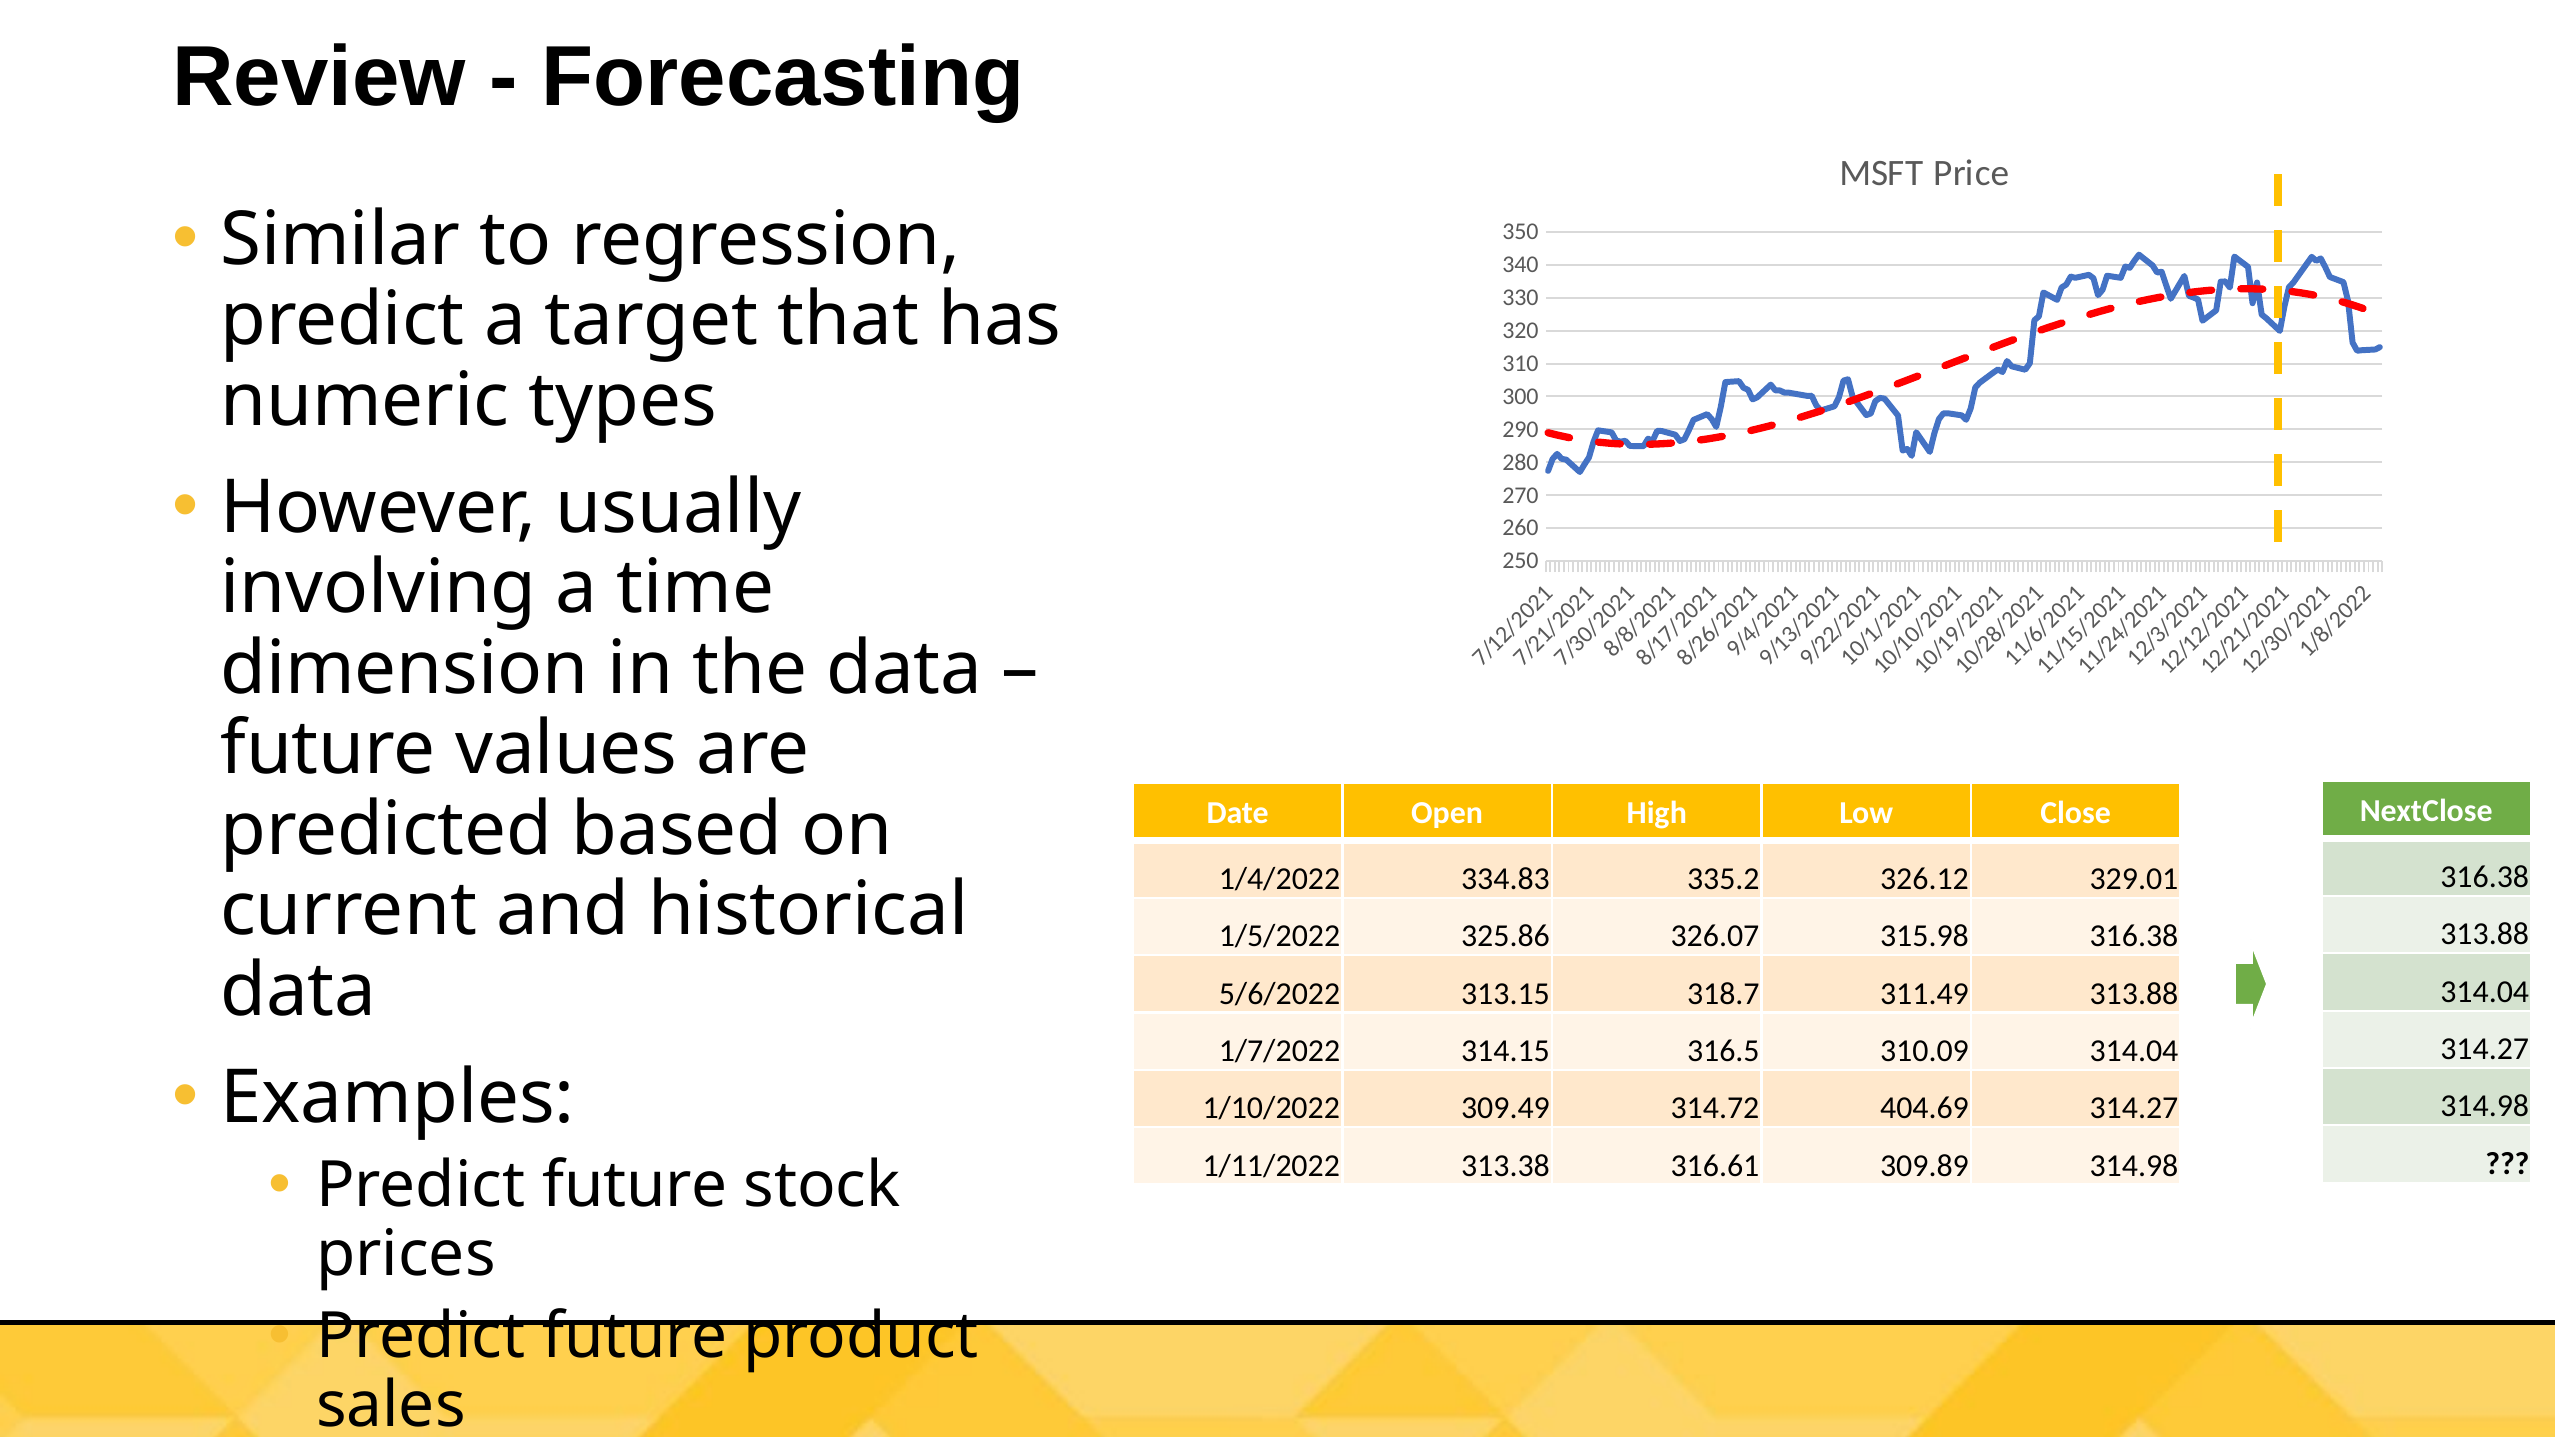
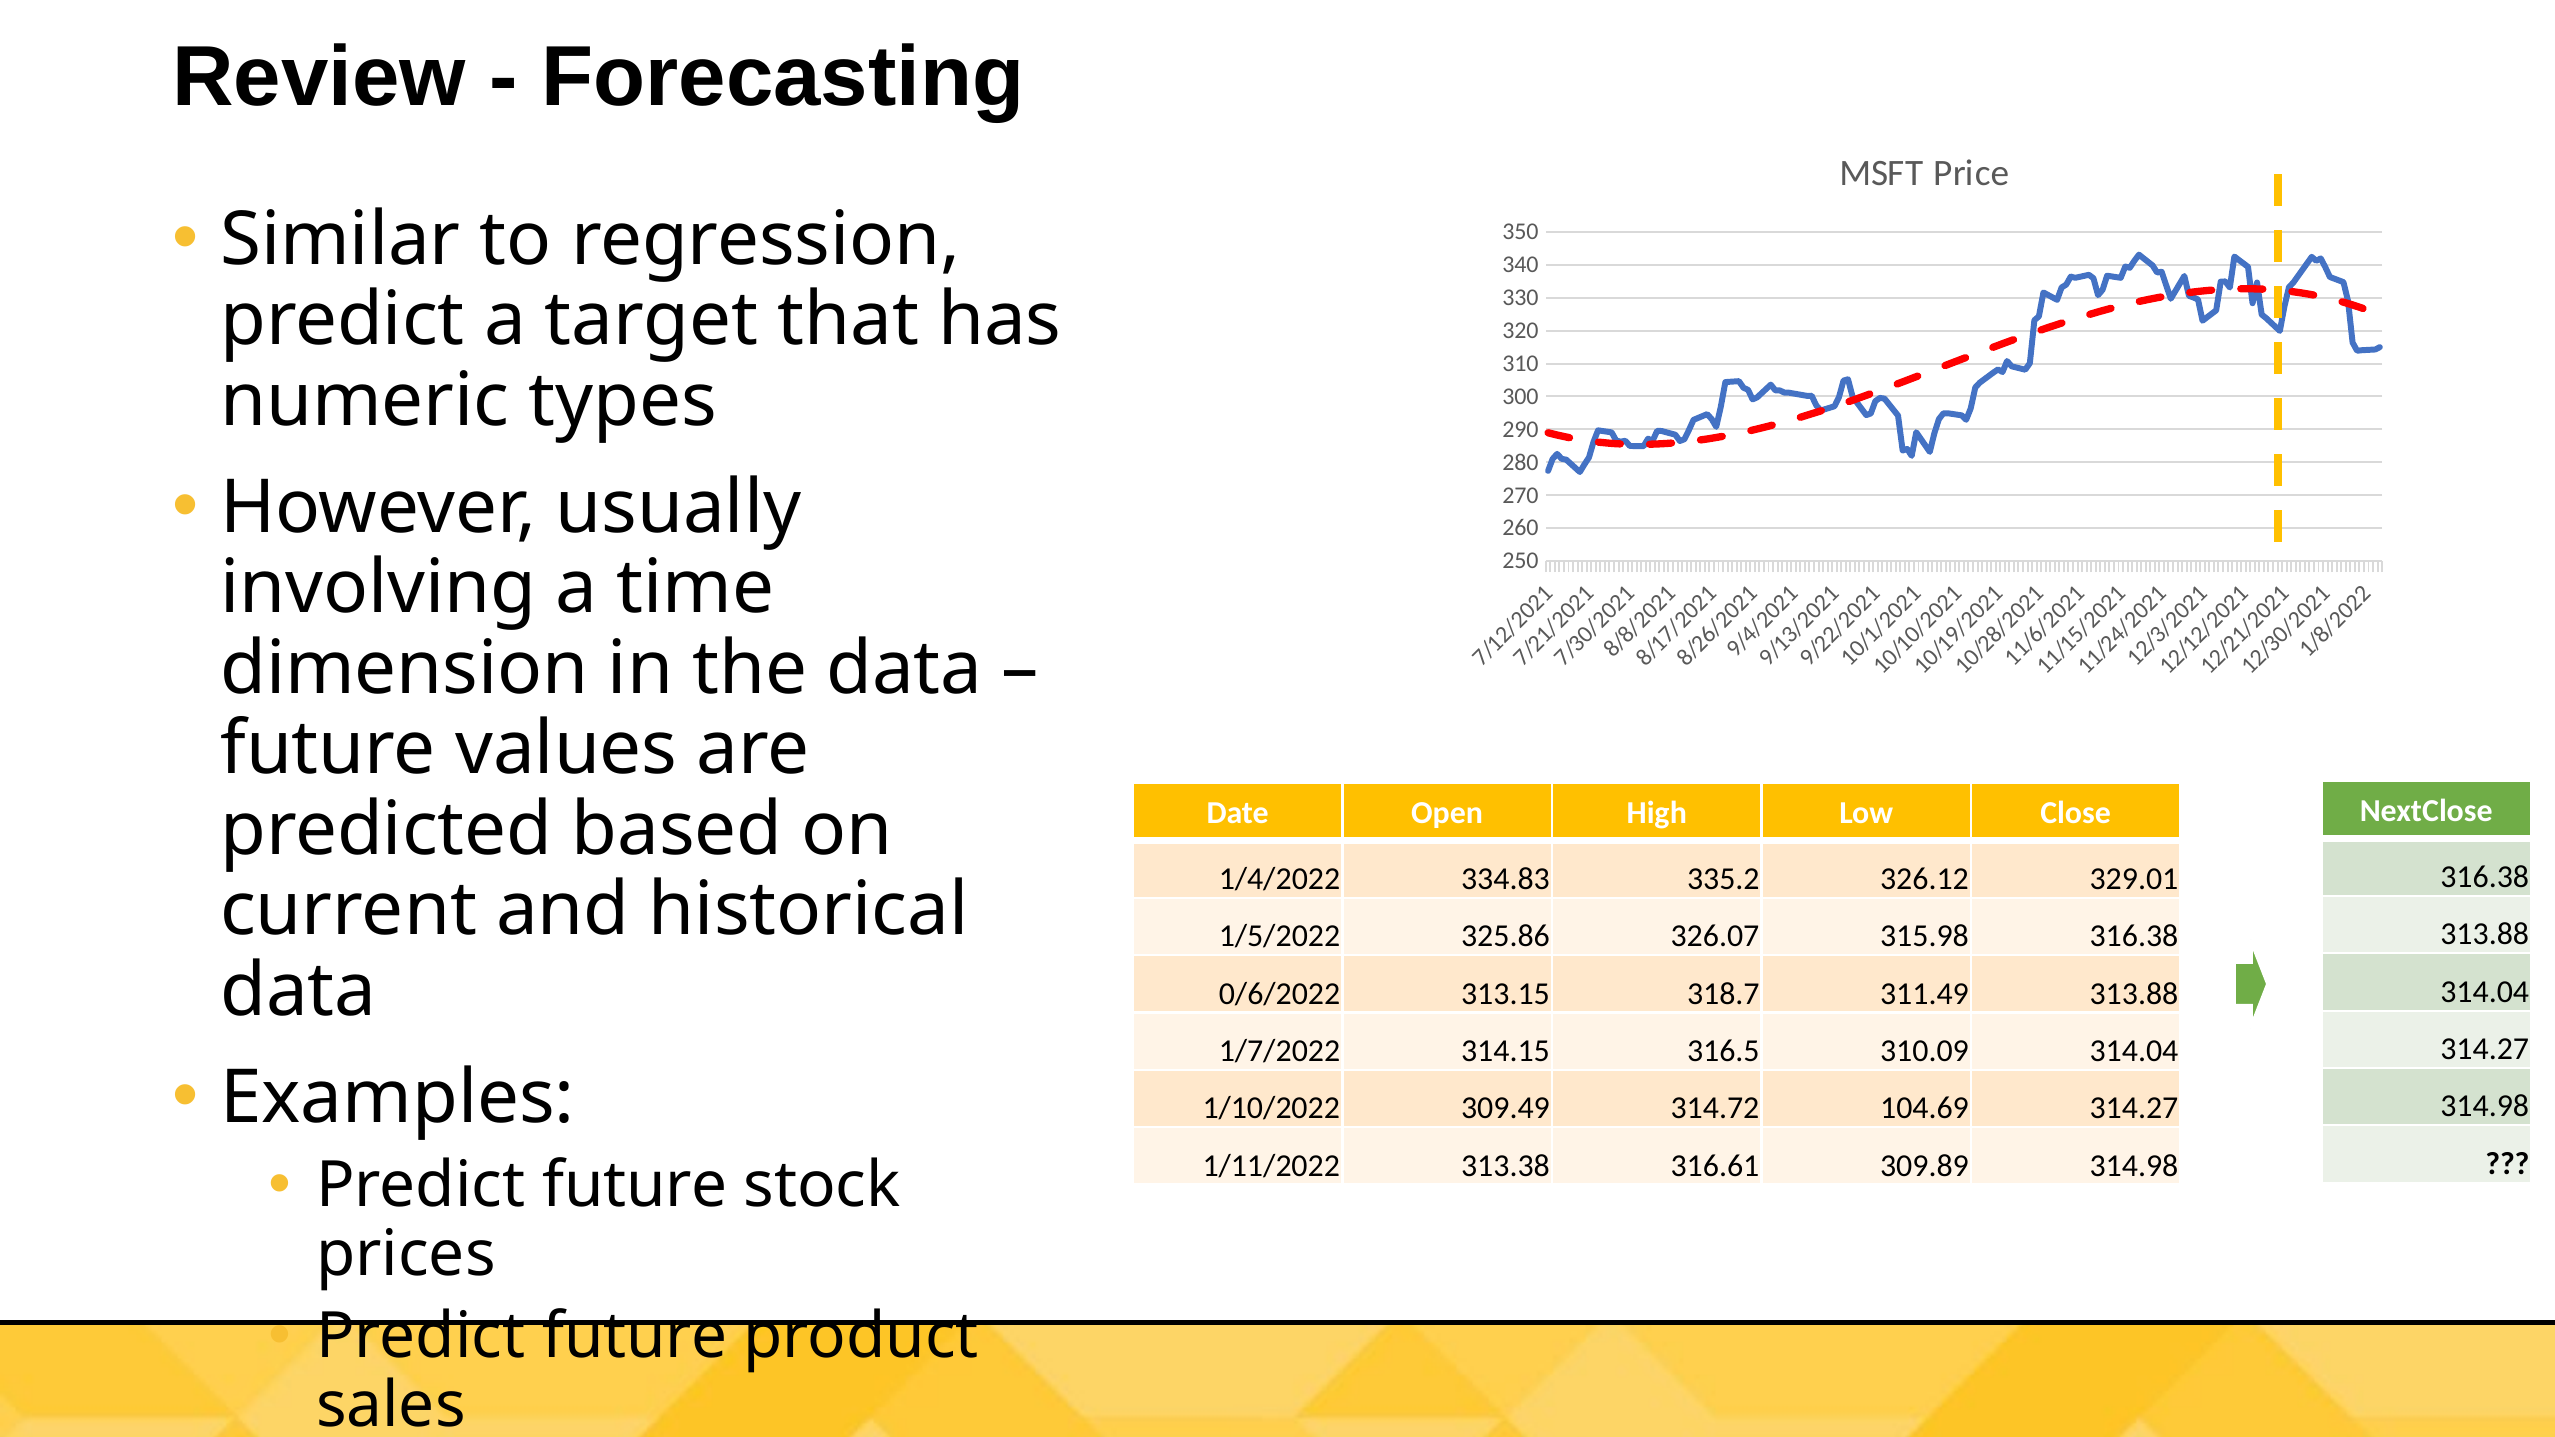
5/6/2022: 5/6/2022 -> 0/6/2022
404.69: 404.69 -> 104.69
